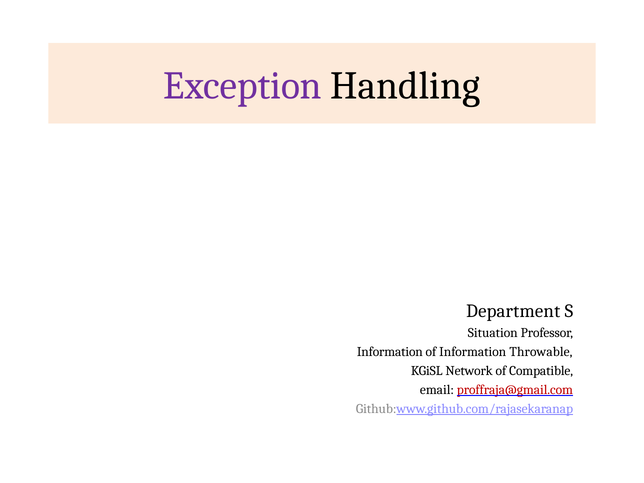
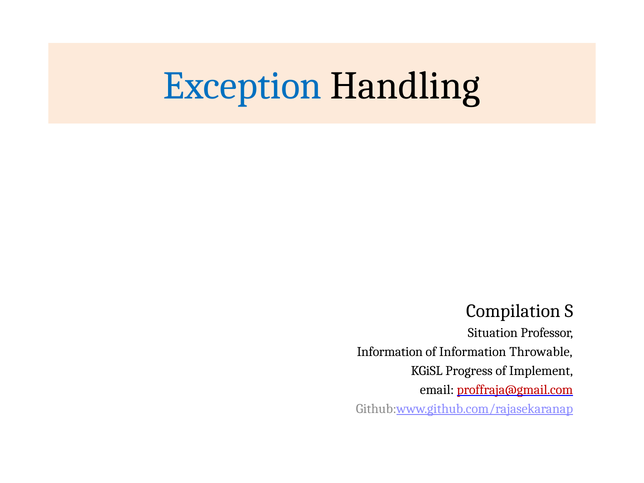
Exception colour: purple -> blue
Department: Department -> Compilation
Network: Network -> Progress
Compatible: Compatible -> Implement
